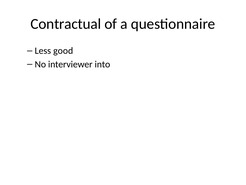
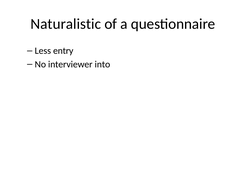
Contractual: Contractual -> Naturalistic
good: good -> entry
